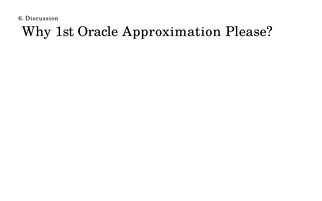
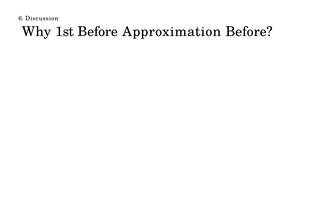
1st Oracle: Oracle -> Before
Approximation Please: Please -> Before
